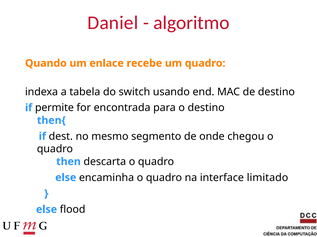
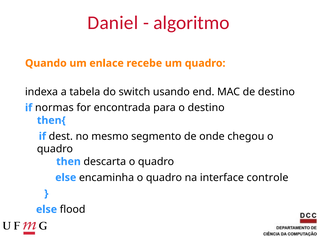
permite: permite -> normas
limitado: limitado -> controle
